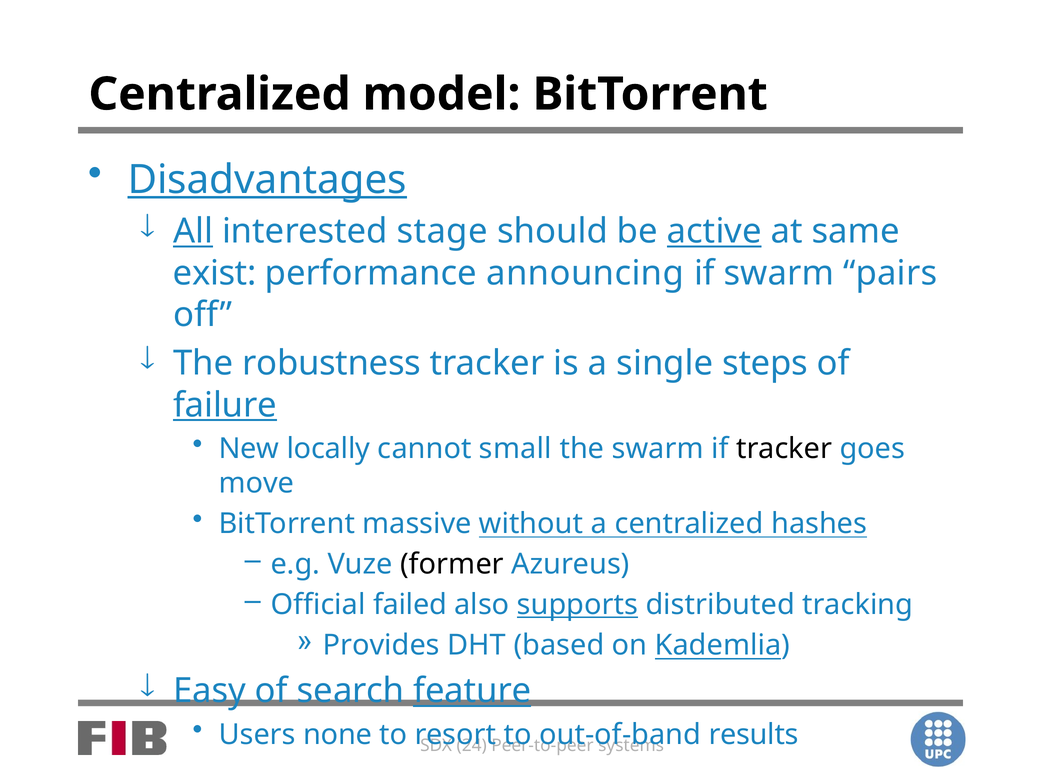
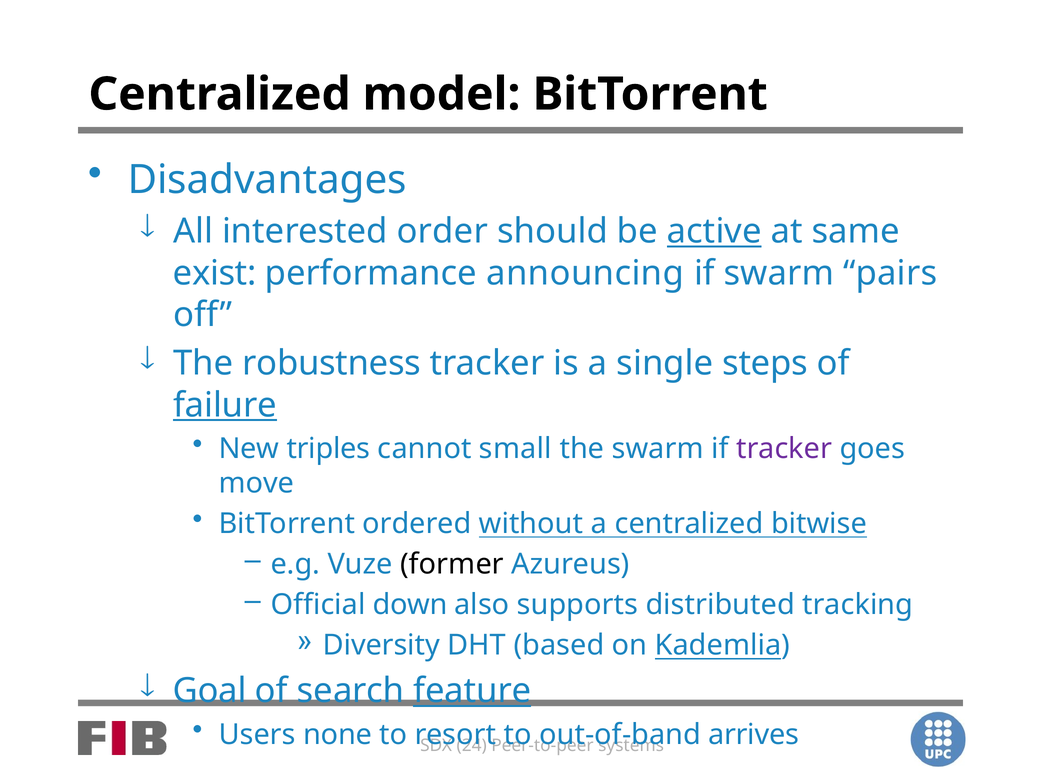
Disadvantages underline: present -> none
All underline: present -> none
stage: stage -> order
locally: locally -> triples
tracker at (784, 448) colour: black -> purple
massive: massive -> ordered
hashes: hashes -> bitwise
failed: failed -> down
supports underline: present -> none
Provides: Provides -> Diversity
Easy: Easy -> Goal
results: results -> arrives
